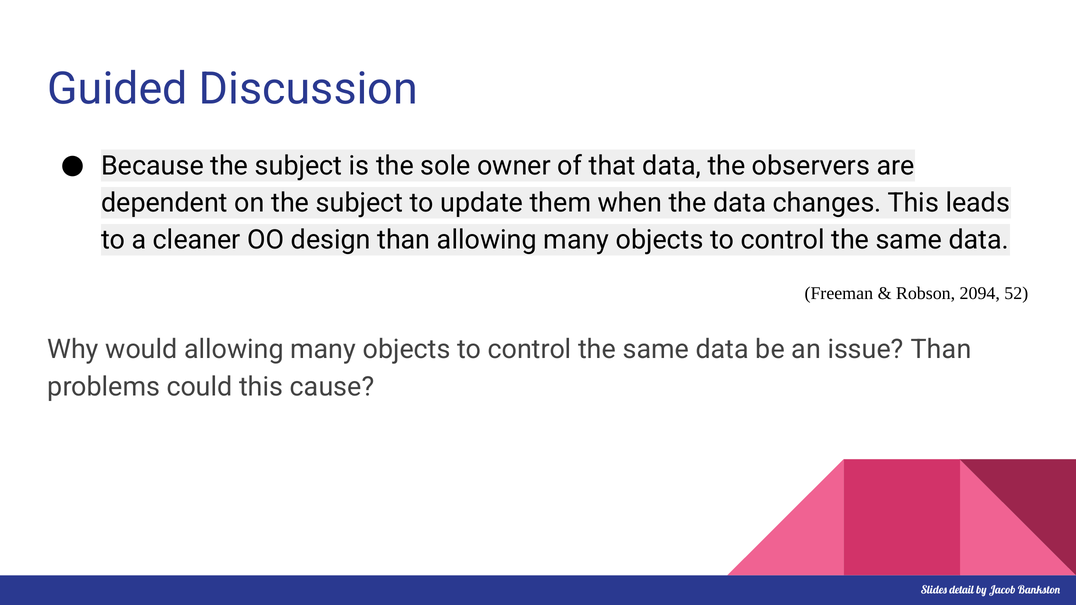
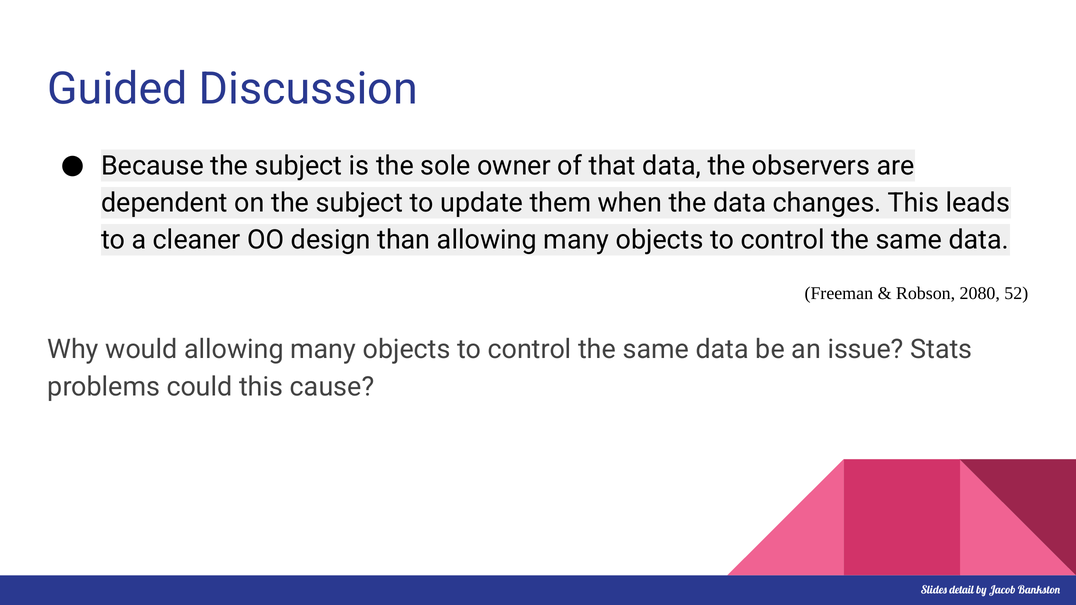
2094: 2094 -> 2080
issue Than: Than -> Stats
